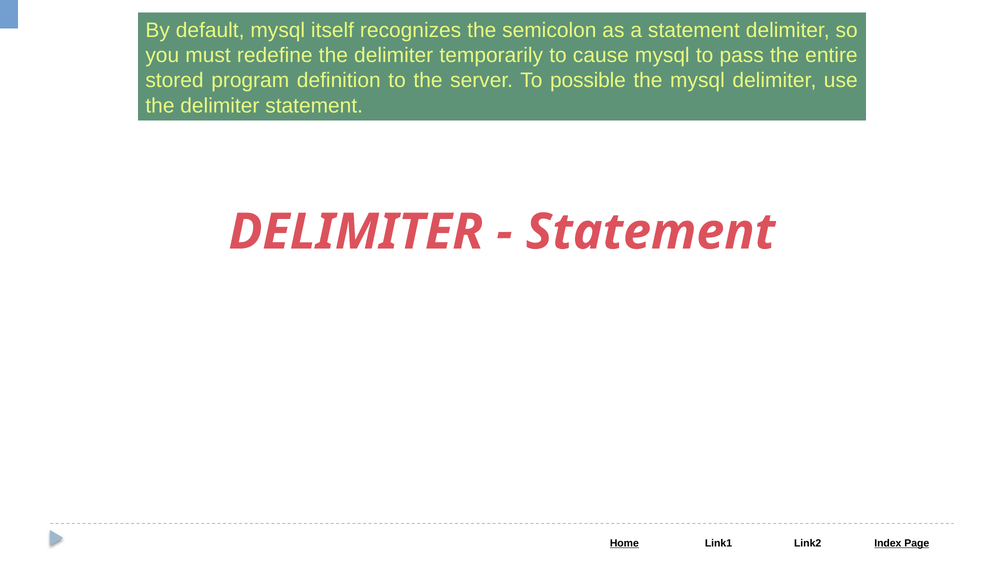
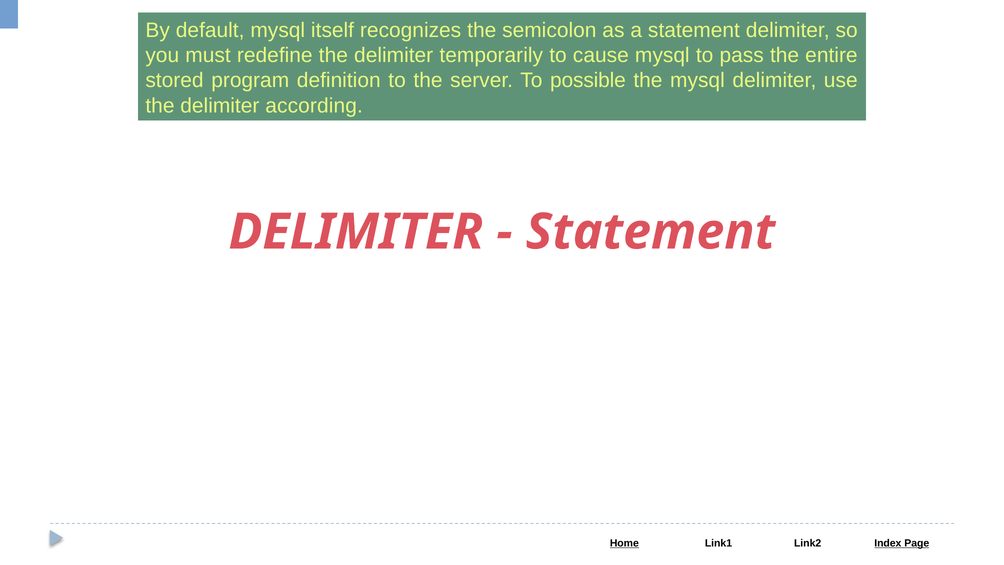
delimiter statement: statement -> according
